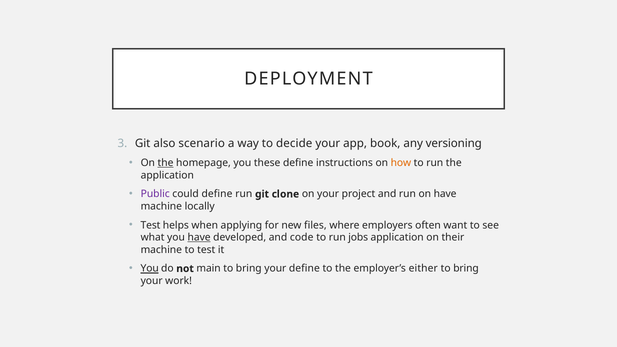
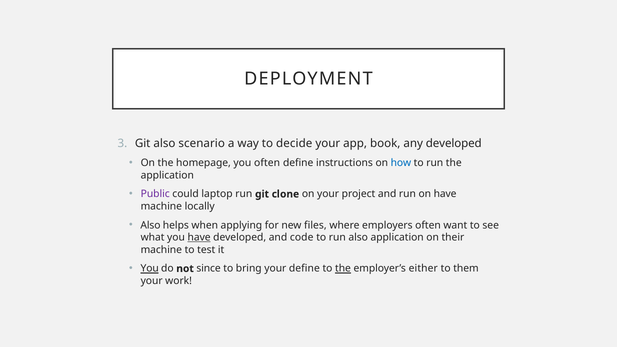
any versioning: versioning -> developed
the at (166, 163) underline: present -> none
you these: these -> often
how colour: orange -> blue
could define: define -> laptop
Test at (151, 225): Test -> Also
run jobs: jobs -> also
main: main -> since
the at (343, 269) underline: none -> present
bring at (466, 269): bring -> them
